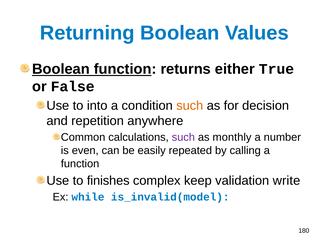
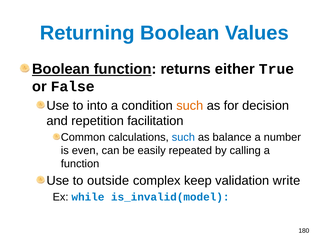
anywhere: anywhere -> facilitation
such at (183, 137) colour: purple -> blue
monthly: monthly -> balance
finishes: finishes -> outside
